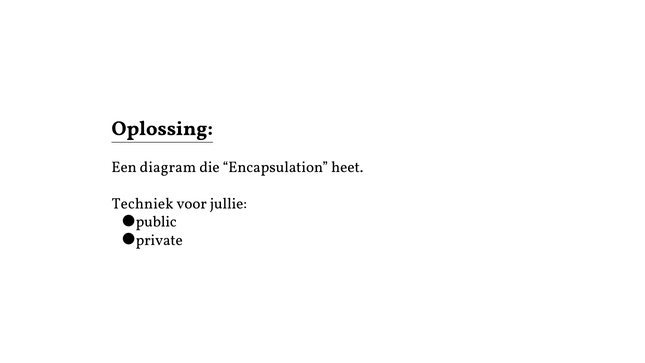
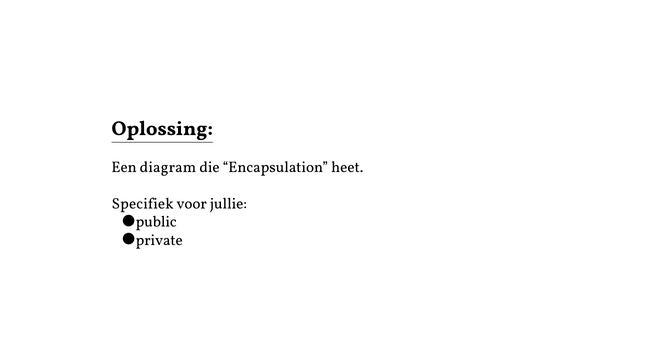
Techniek: Techniek -> Specifiek
